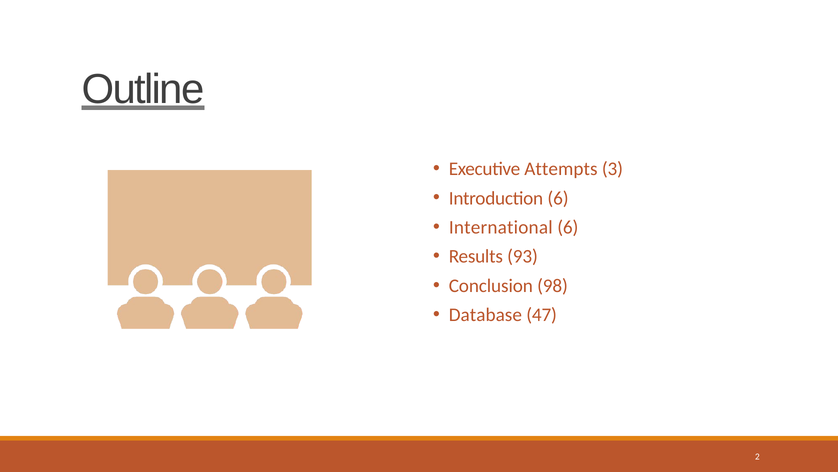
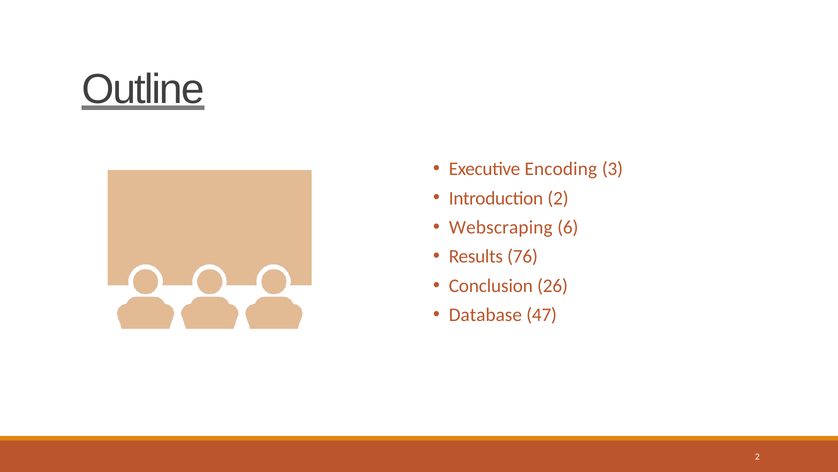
Attempts: Attempts -> Encoding
Introduction 6: 6 -> 2
International: International -> Webscraping
93: 93 -> 76
98: 98 -> 26
